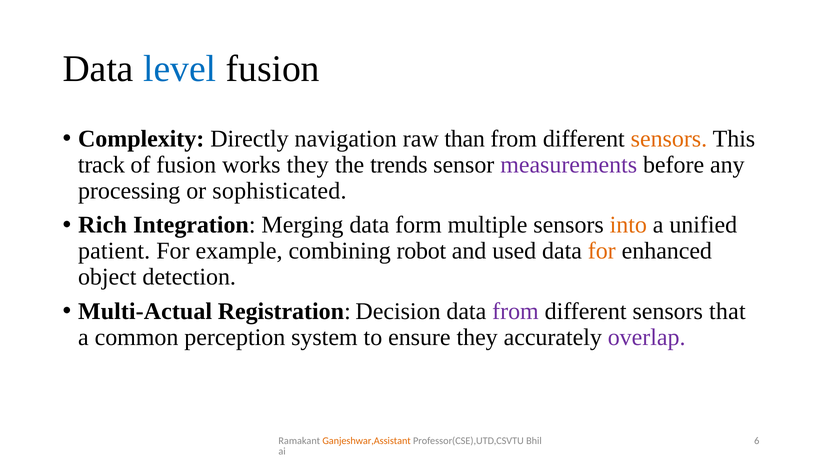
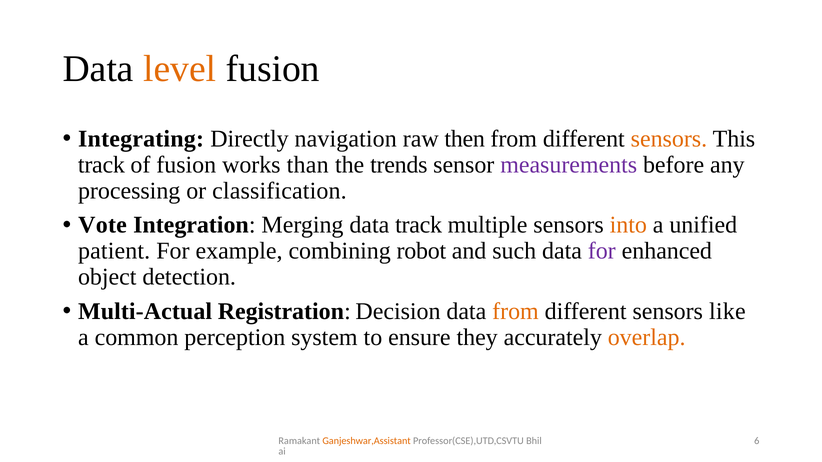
level colour: blue -> orange
Complexity: Complexity -> Integrating
than: than -> then
works they: they -> than
sophisticated: sophisticated -> classification
Rich: Rich -> Vote
data form: form -> track
used: used -> such
for at (602, 251) colour: orange -> purple
from at (515, 311) colour: purple -> orange
that: that -> like
overlap colour: purple -> orange
